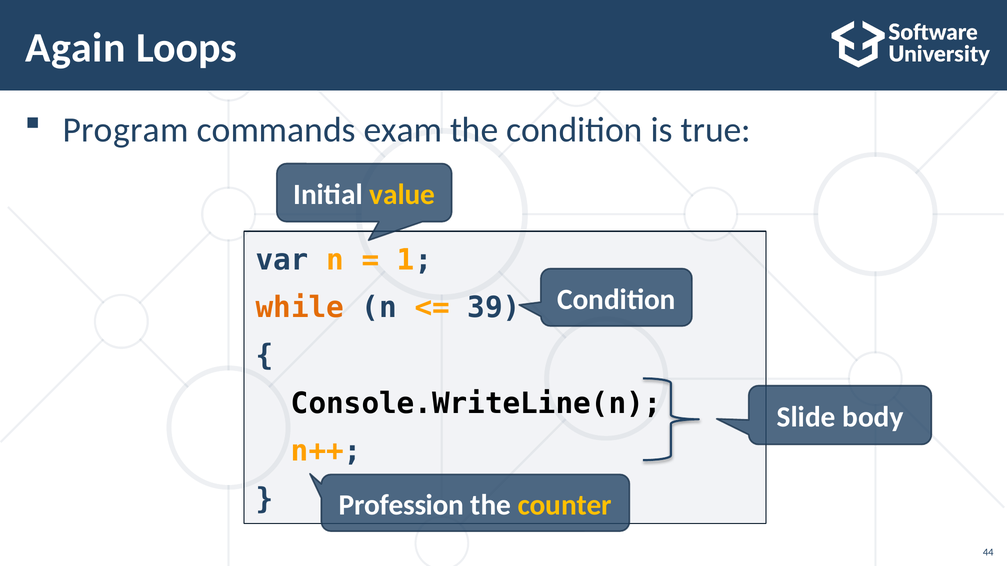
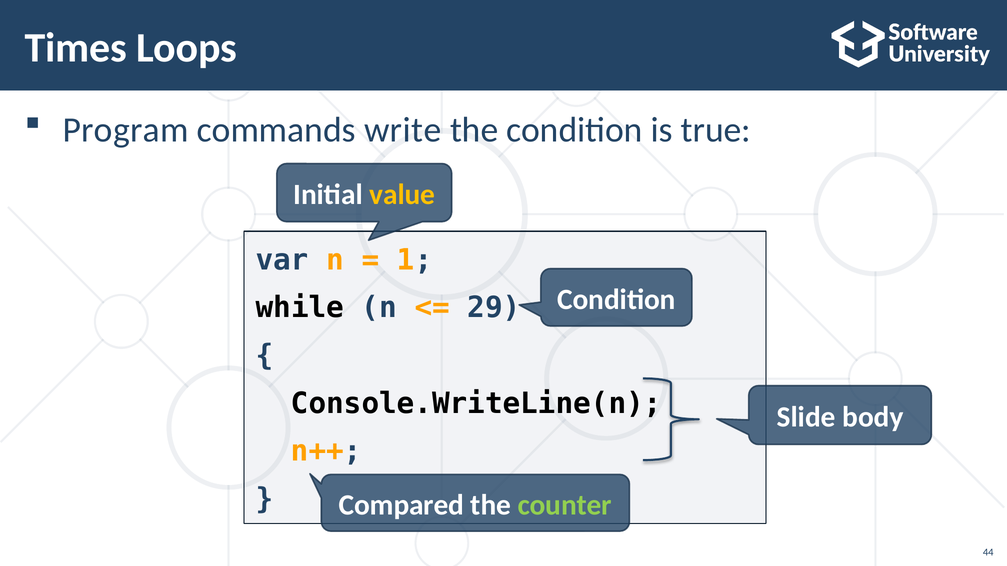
Again: Again -> Times
exam: exam -> write
while colour: orange -> black
39: 39 -> 29
Profession: Profession -> Compared
counter colour: yellow -> light green
